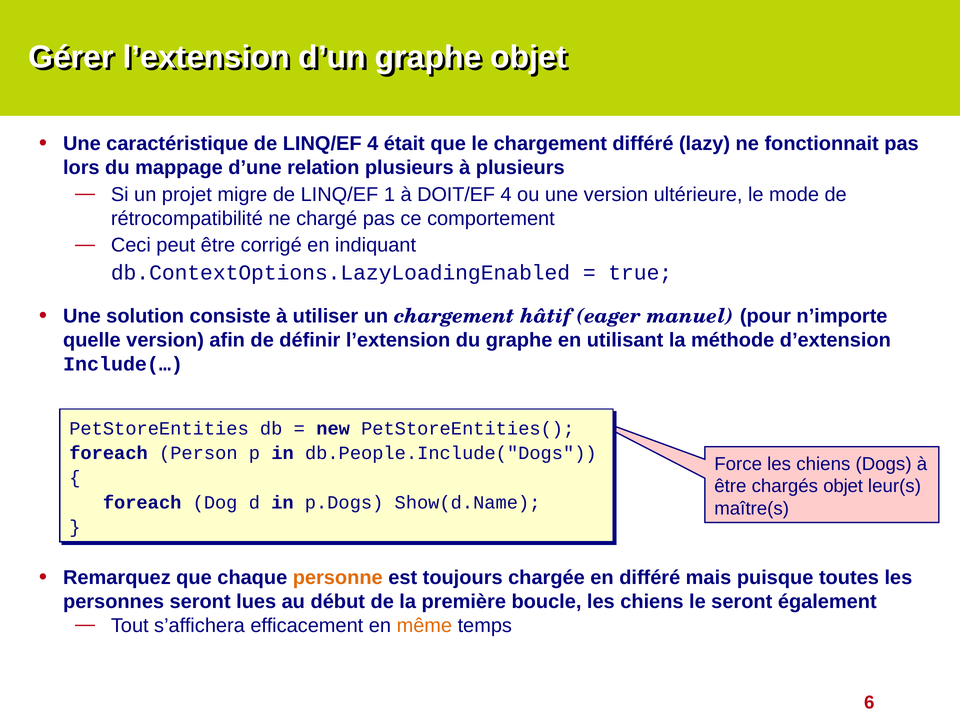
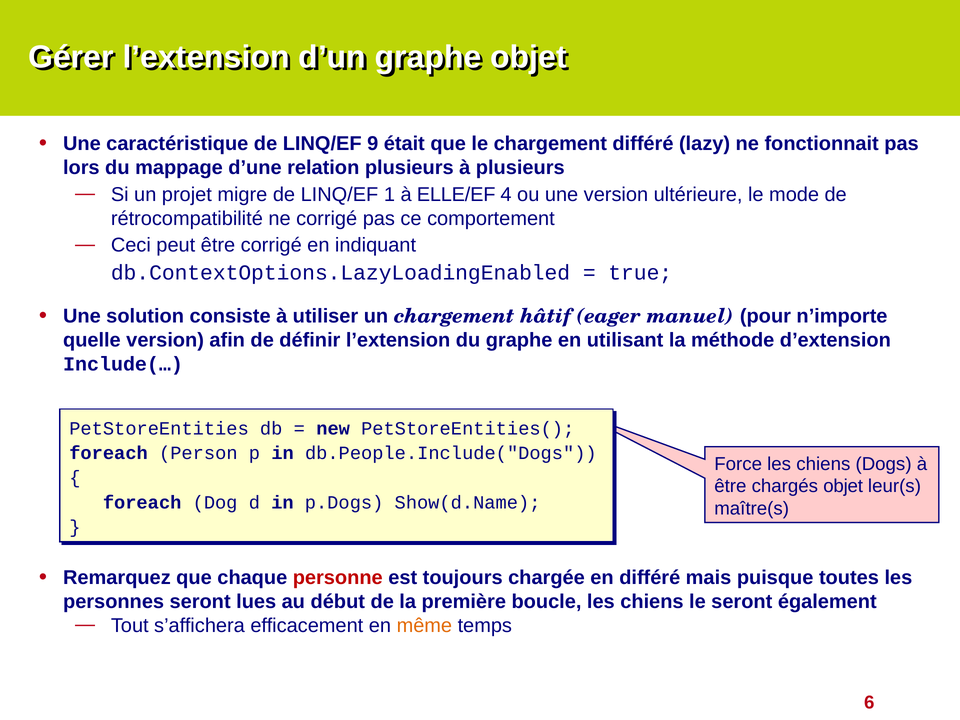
LINQ/EF 4: 4 -> 9
DOIT/EF: DOIT/EF -> ELLE/EF
ne chargé: chargé -> corrigé
personne colour: orange -> red
